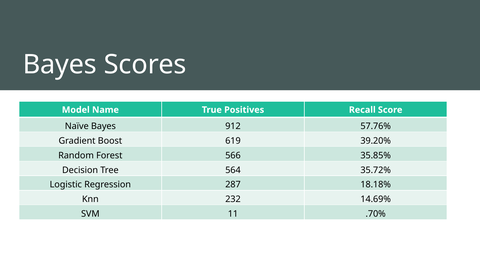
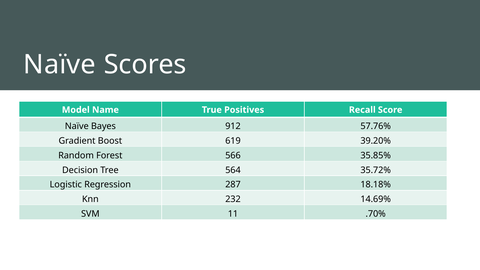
Bayes at (60, 65): Bayes -> Naïve
